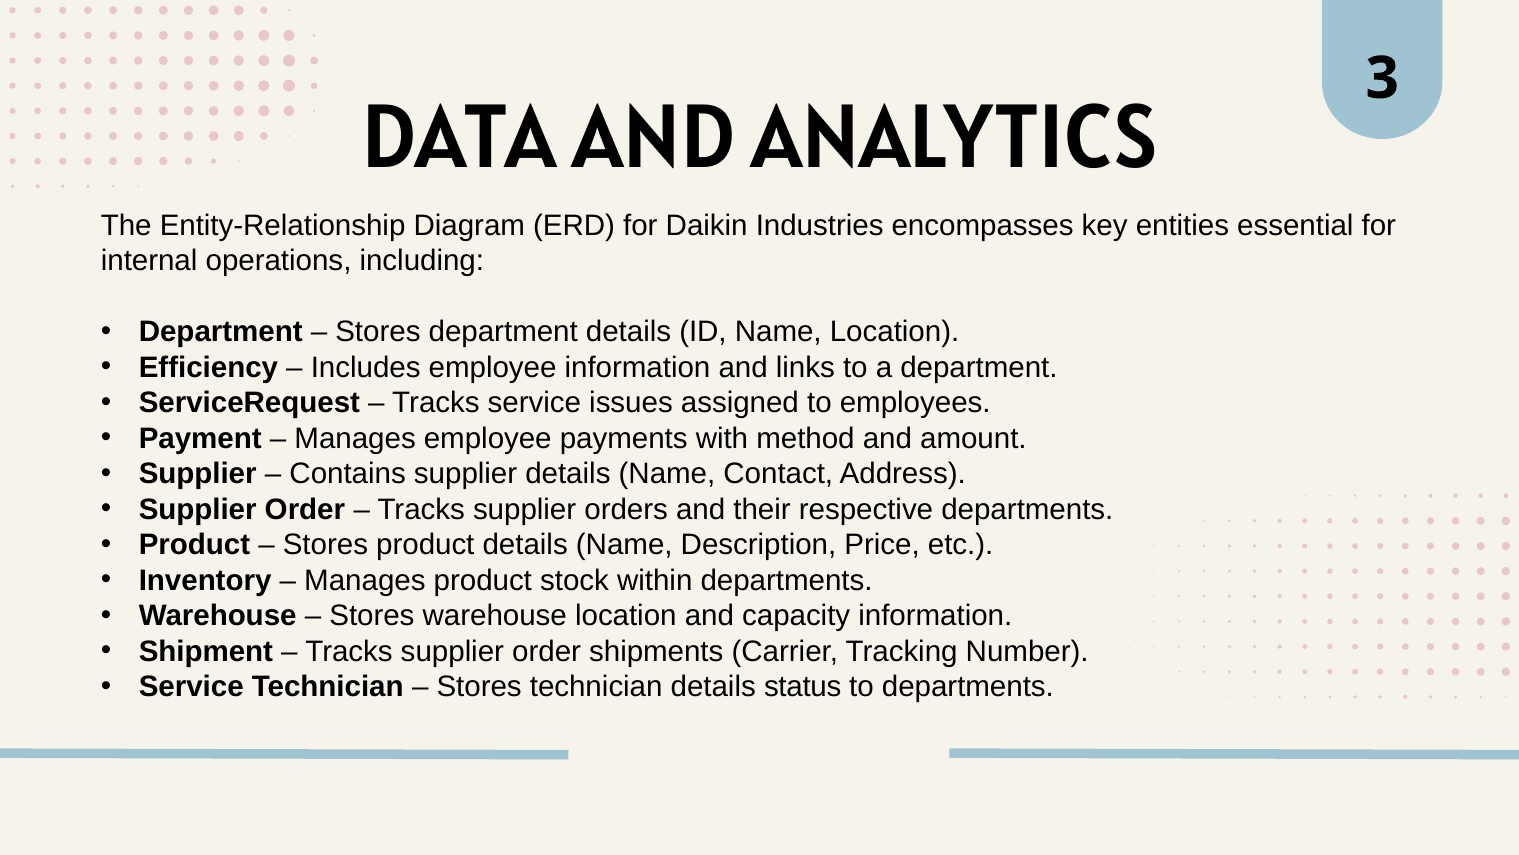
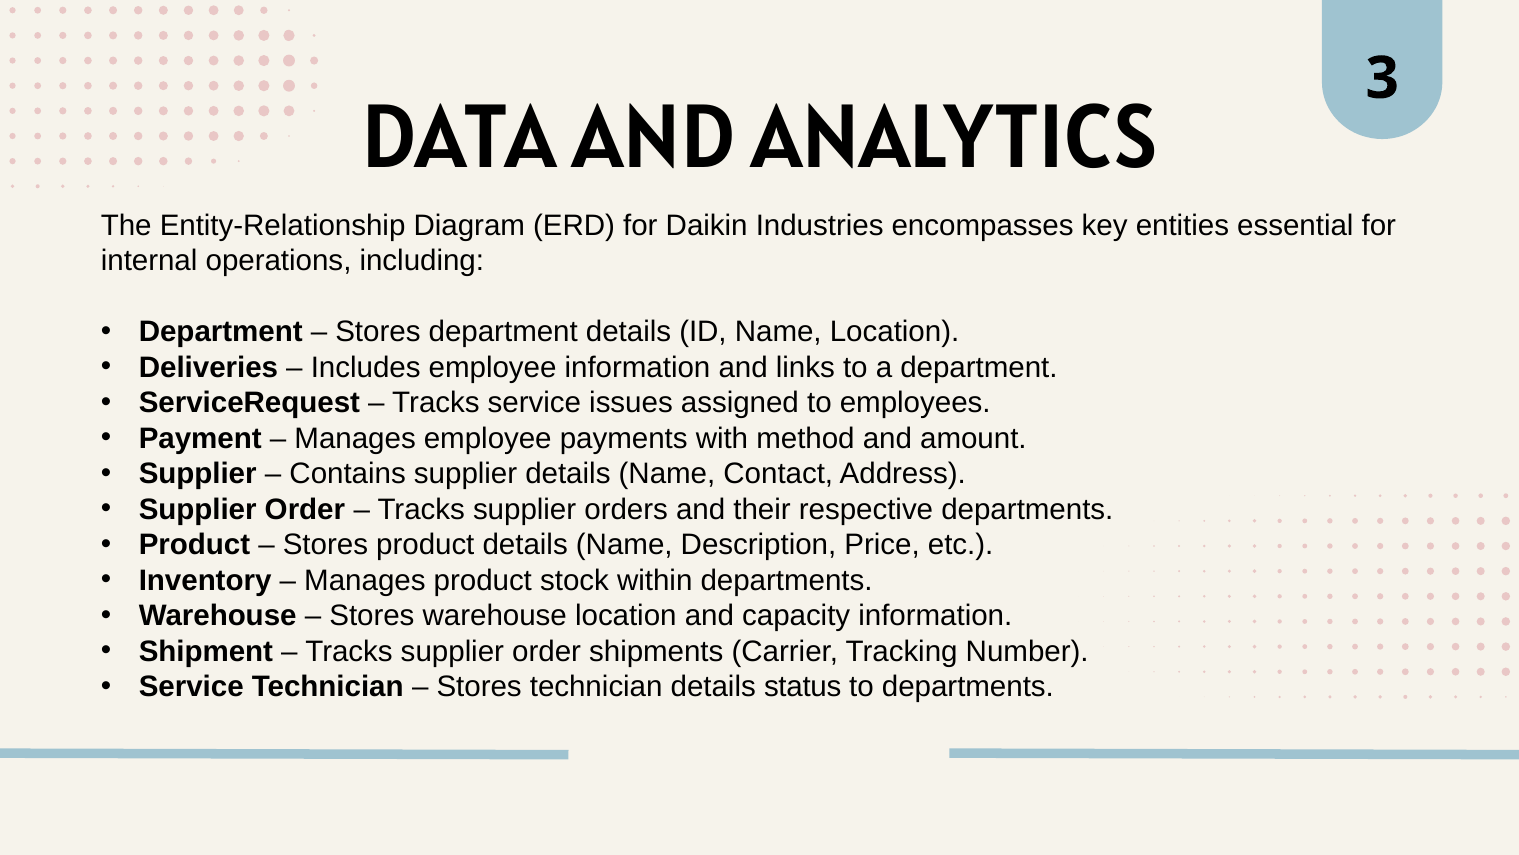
Efficiency: Efficiency -> Deliveries
